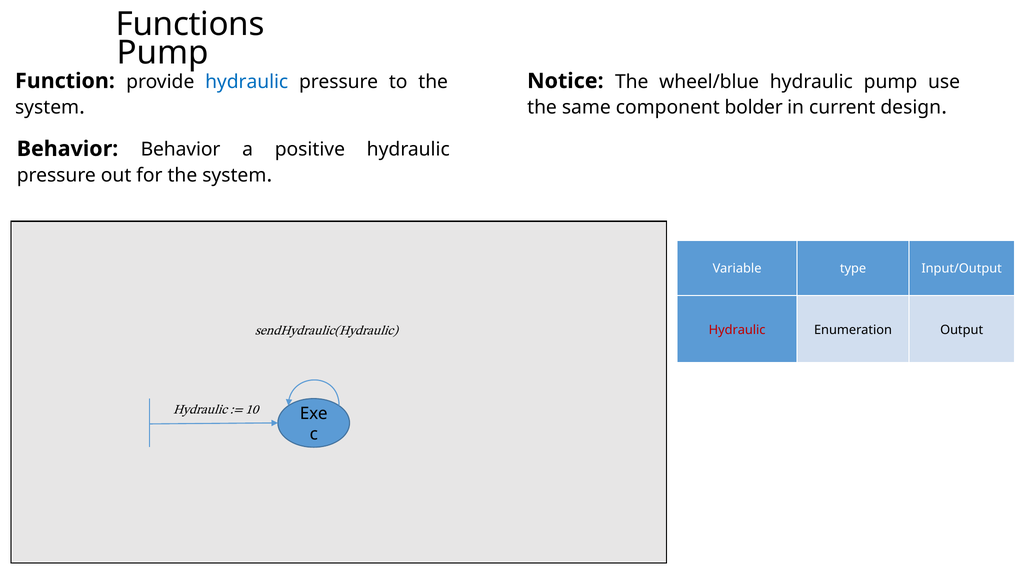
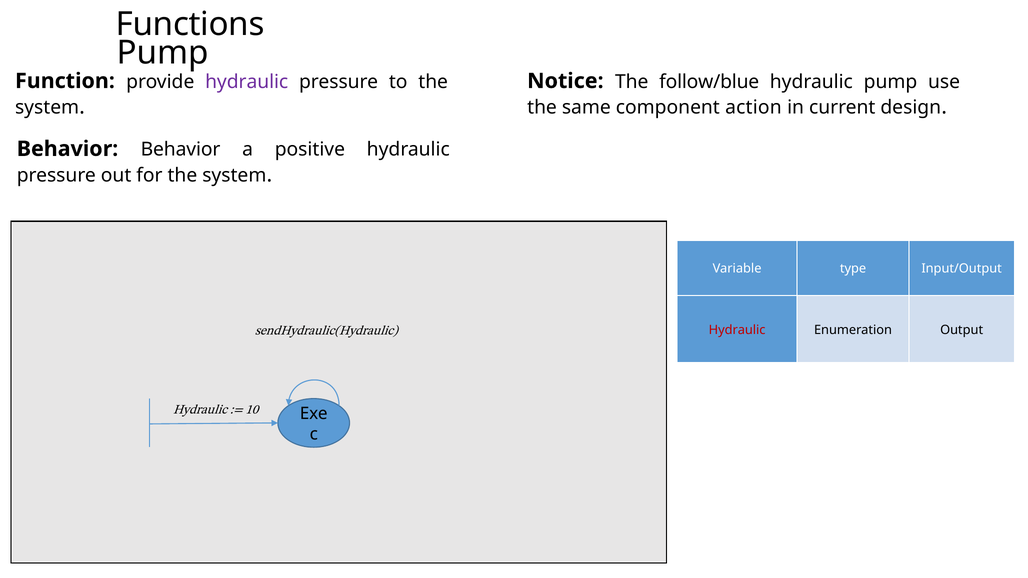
hydraulic at (247, 82) colour: blue -> purple
wheel/blue: wheel/blue -> follow/blue
bolder: bolder -> action
